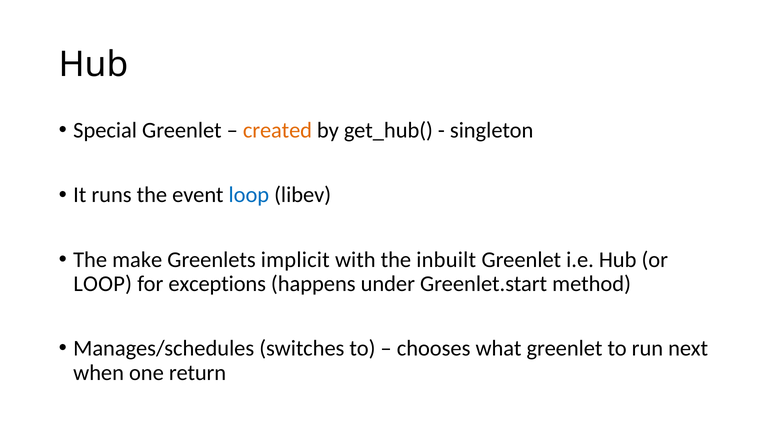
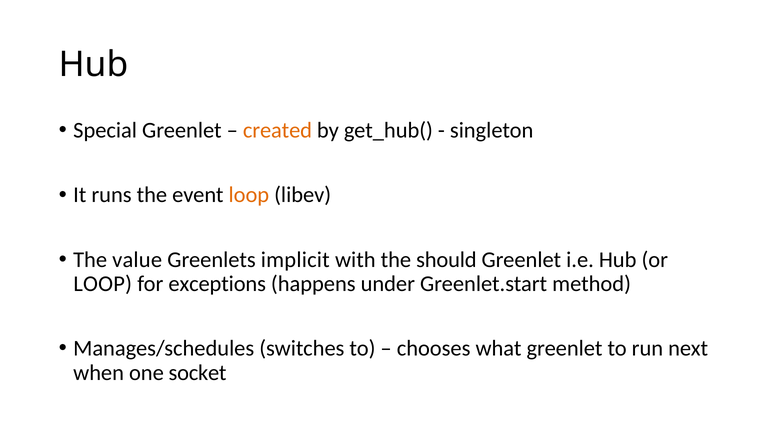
loop at (249, 195) colour: blue -> orange
make: make -> value
inbuilt: inbuilt -> should
return: return -> socket
